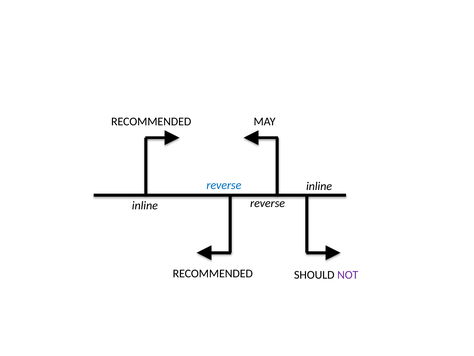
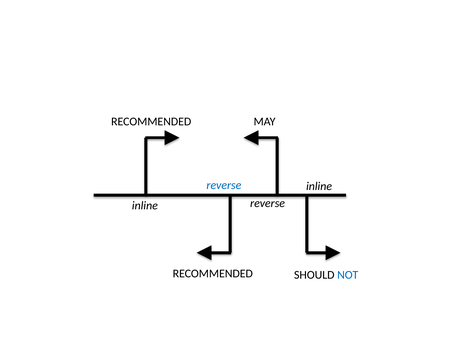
NOT colour: purple -> blue
